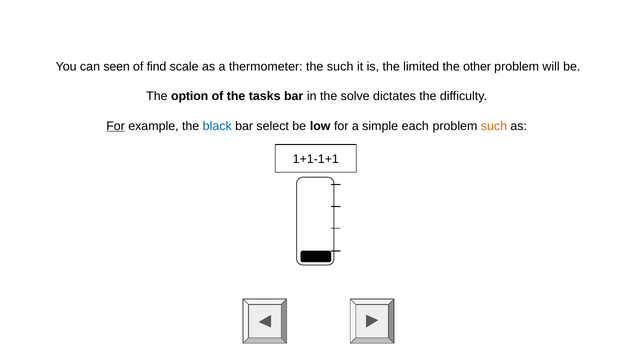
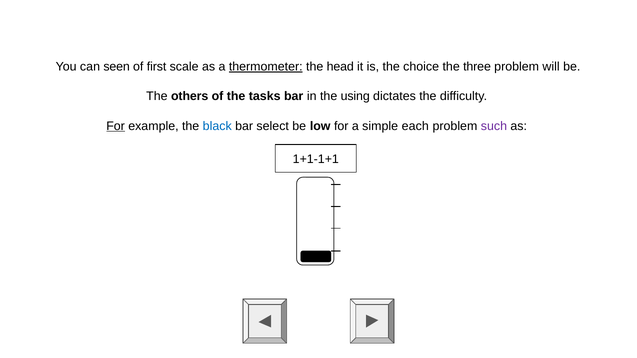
find: find -> first
thermometer underline: none -> present
the such: such -> head
limited: limited -> choice
other: other -> three
option: option -> others
solve: solve -> using
such at (494, 126) colour: orange -> purple
